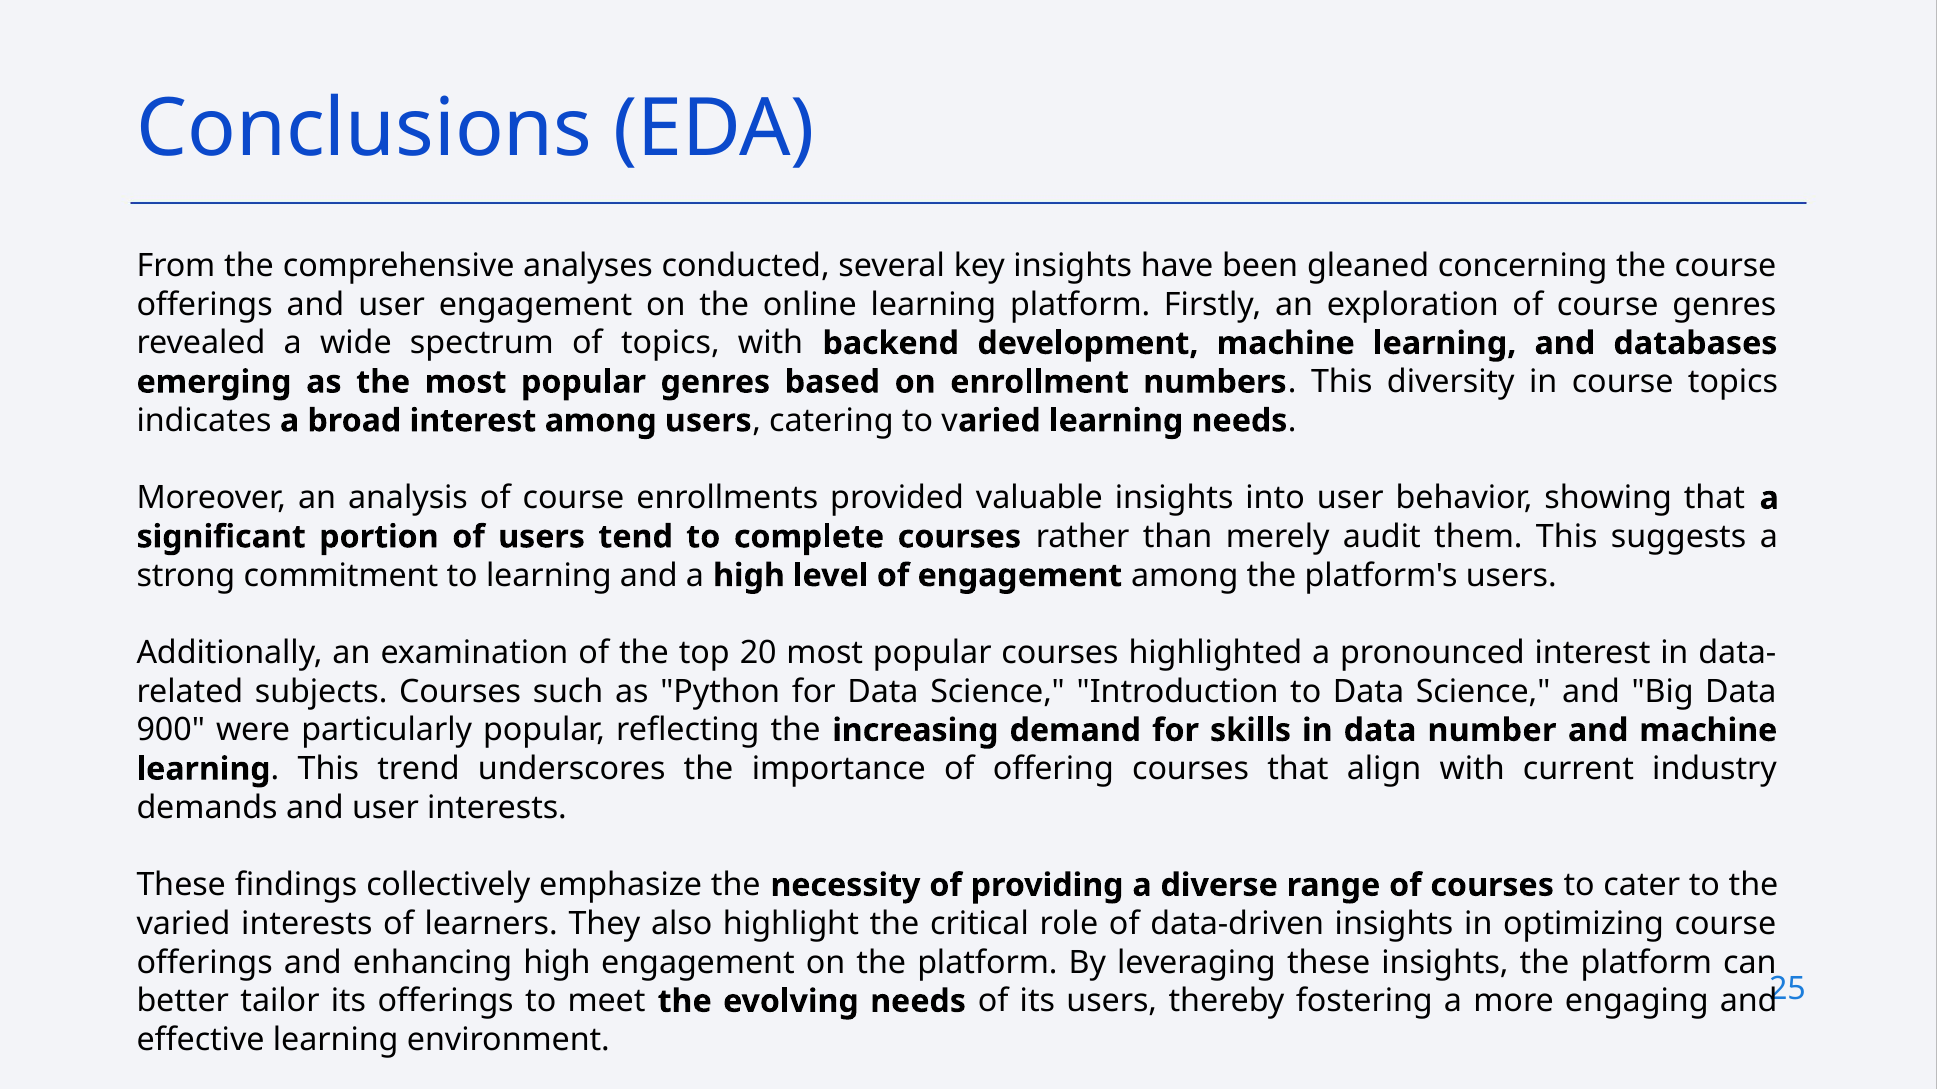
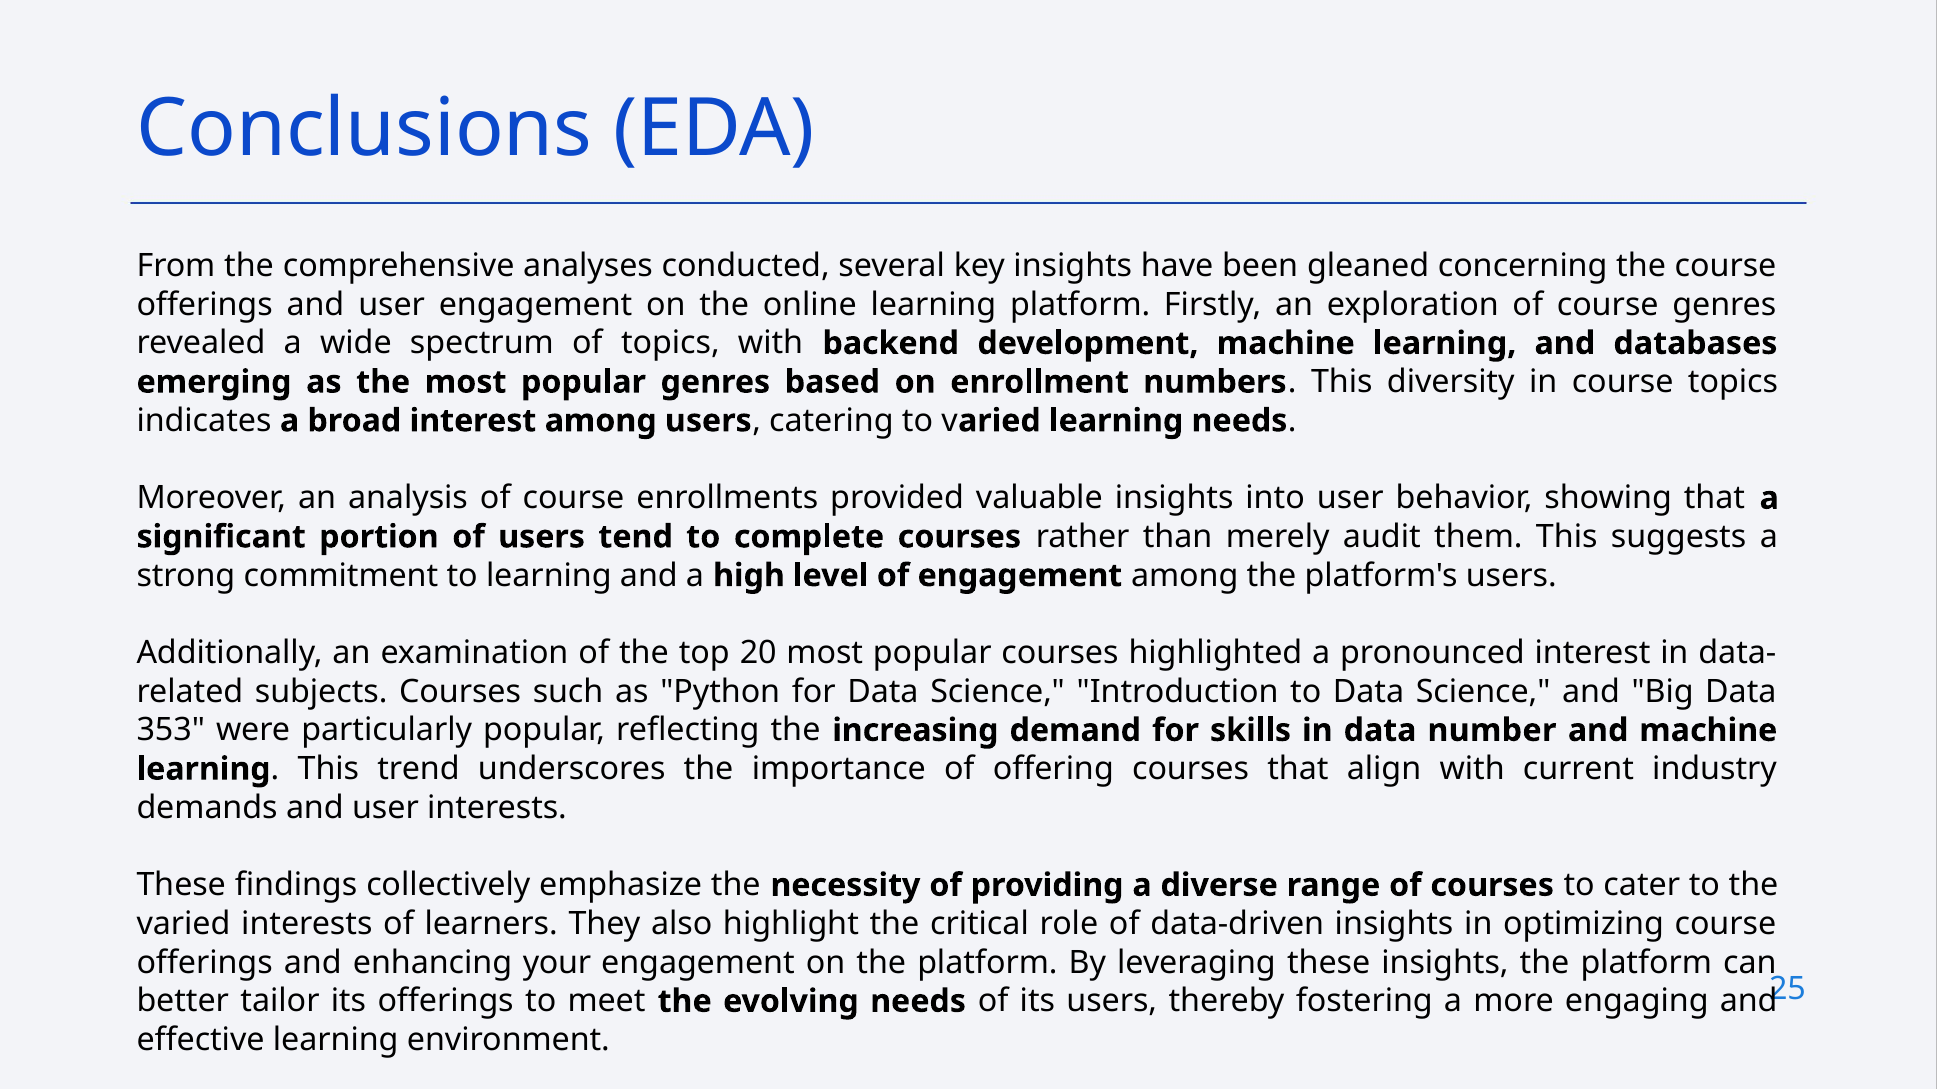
900: 900 -> 353
enhancing high: high -> your
